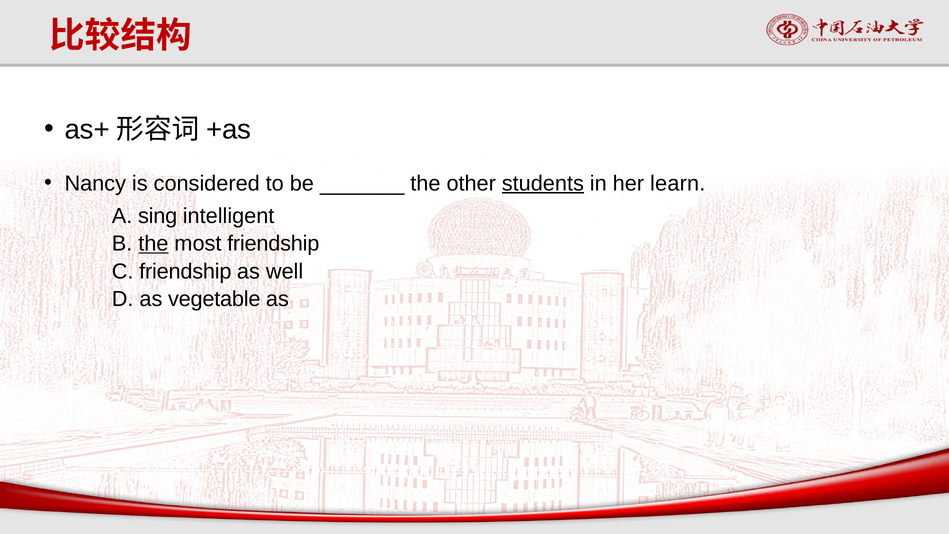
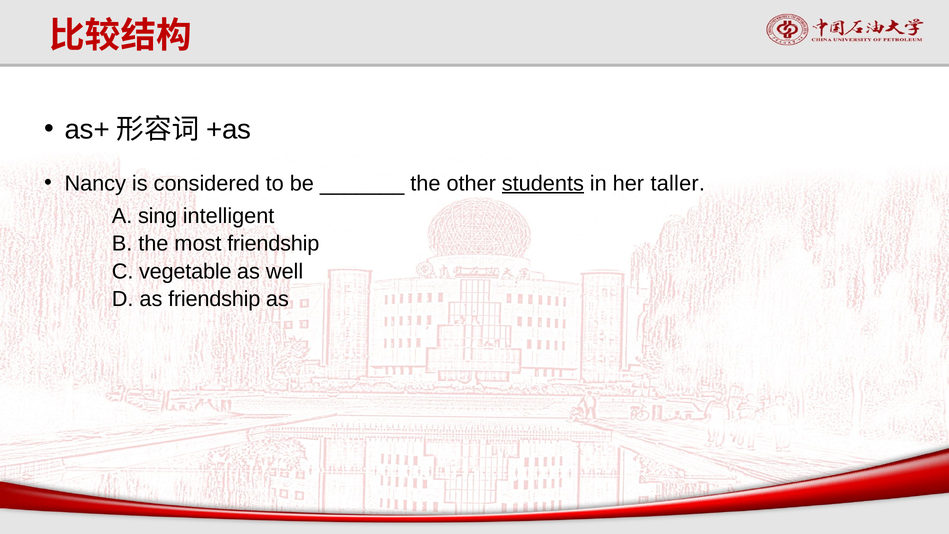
learn: learn -> taller
the at (153, 244) underline: present -> none
C friendship: friendship -> vegetable
as vegetable: vegetable -> friendship
